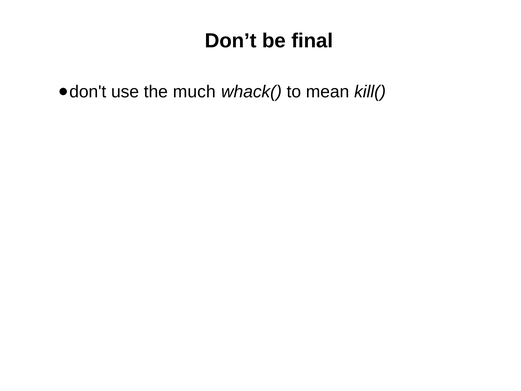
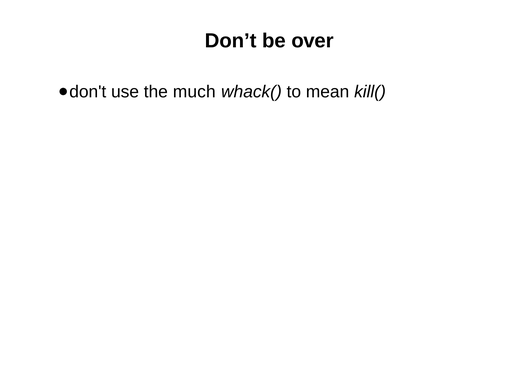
final: final -> over
